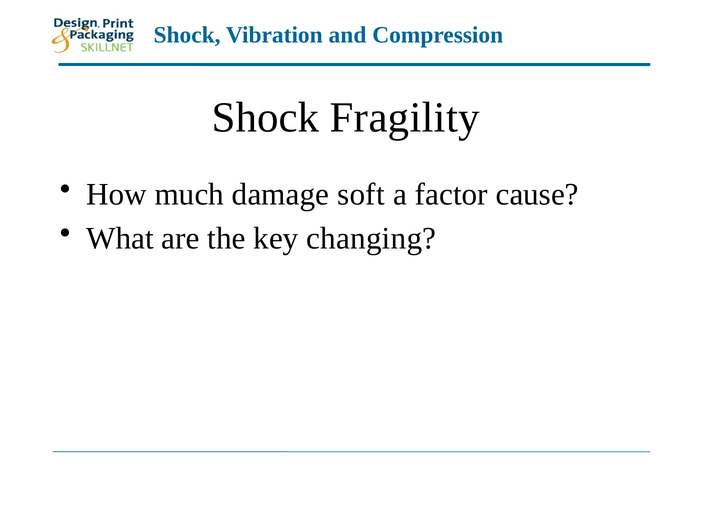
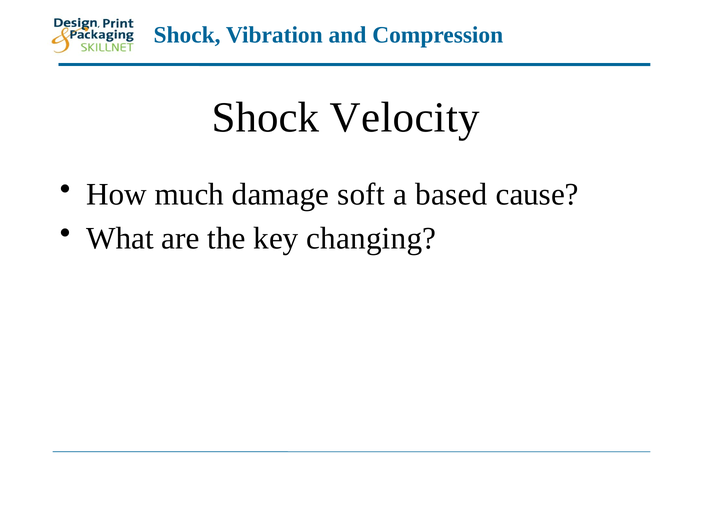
Fragility: Fragility -> Velocity
factor: factor -> based
